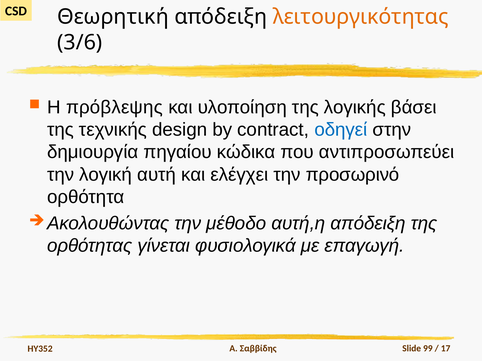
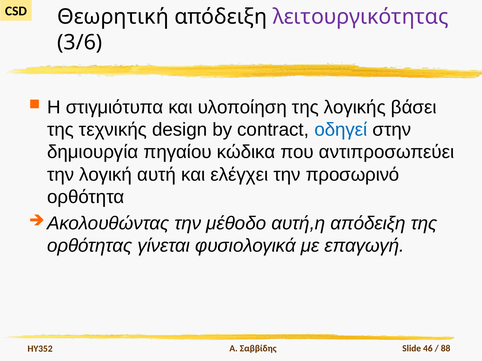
λειτουργικότητας colour: orange -> purple
πρόβλεψης: πρόβλεψης -> στιγμιότυπα
99: 99 -> 46
17: 17 -> 88
